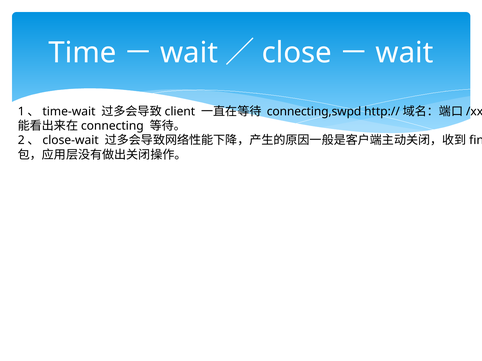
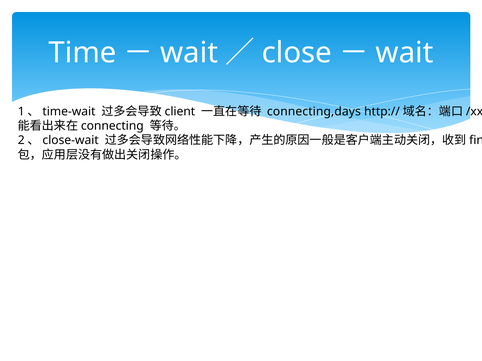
connecting,swpd: connecting,swpd -> connecting,days
